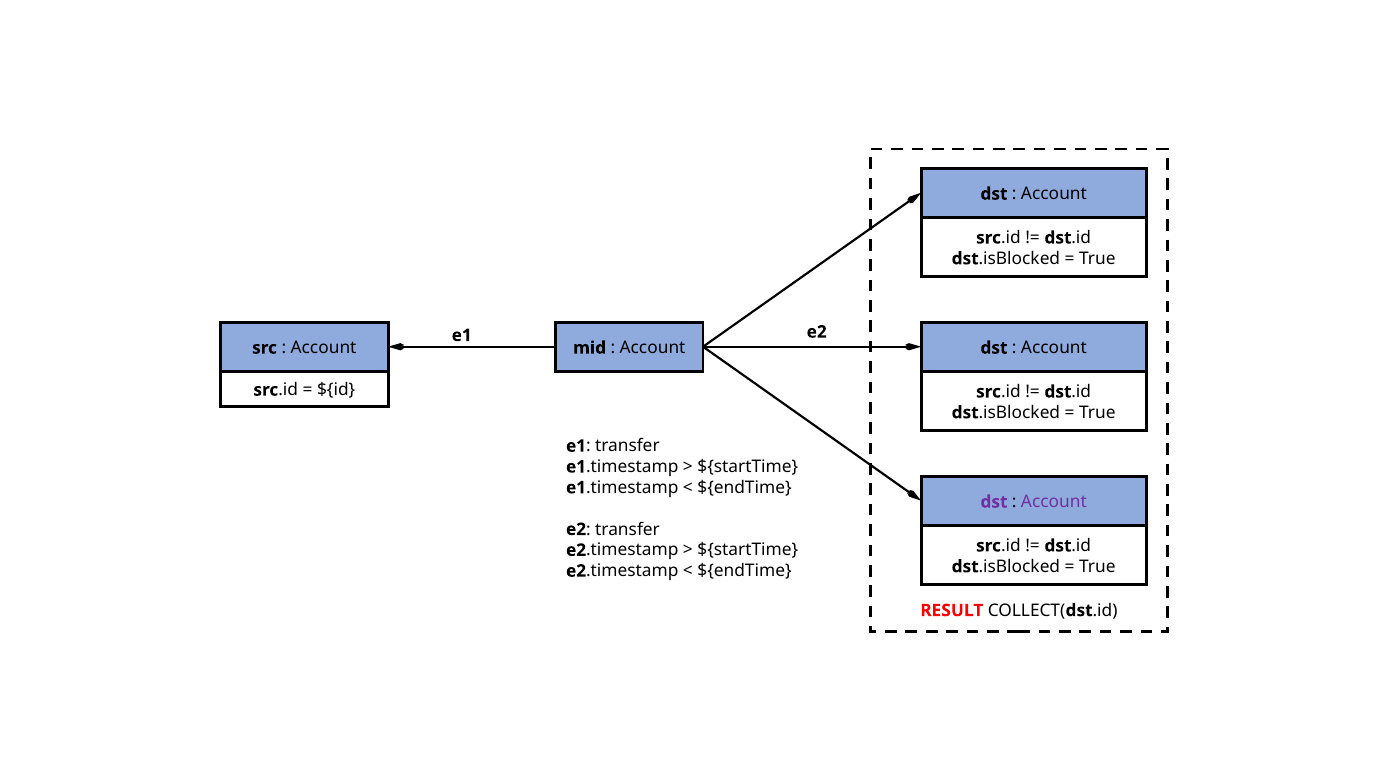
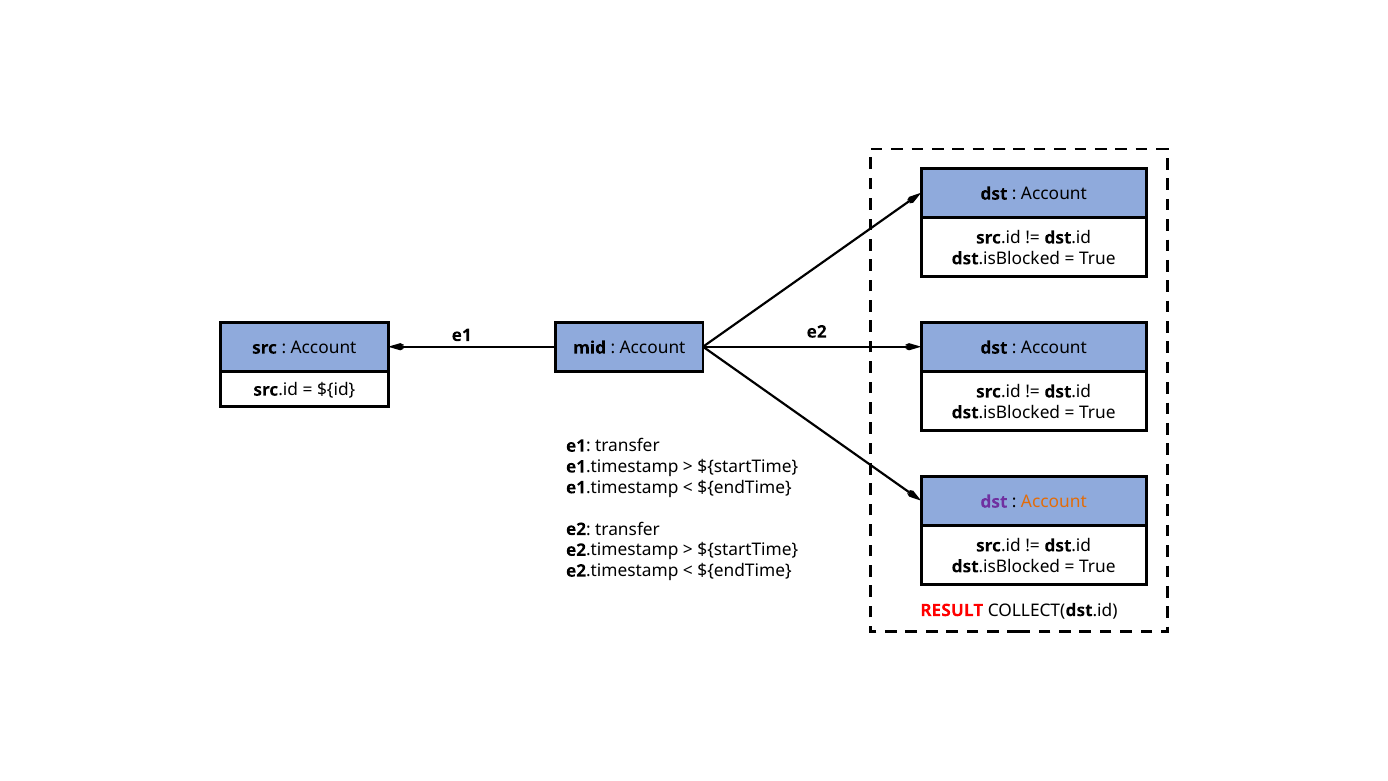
Account at (1054, 502) colour: purple -> orange
